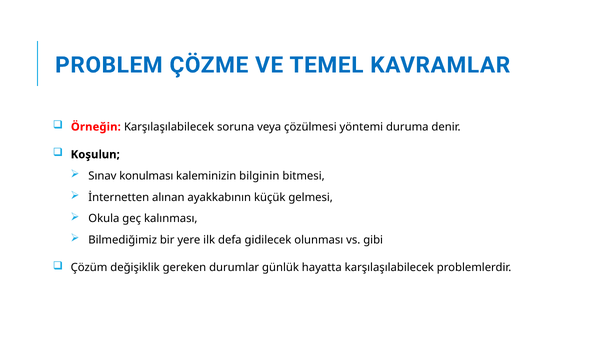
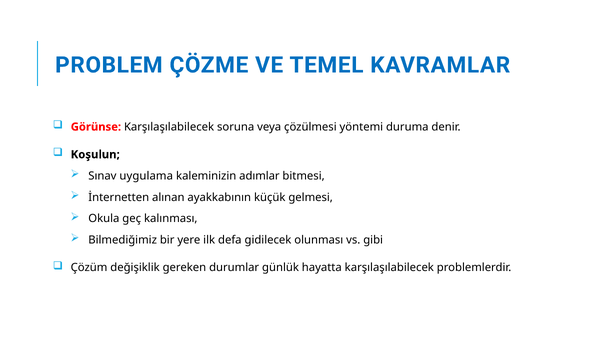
Örneğin: Örneğin -> Görünse
konulması: konulması -> uygulama
bilginin: bilginin -> adımlar
